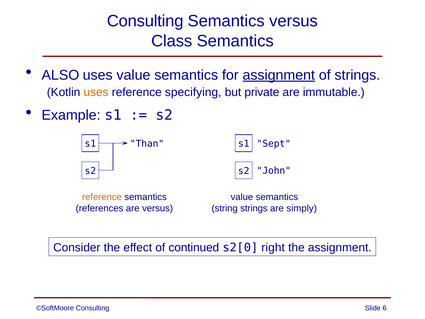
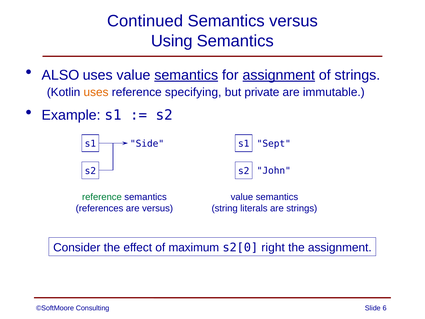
Consulting at (145, 21): Consulting -> Continued
Class: Class -> Using
semantics at (186, 75) underline: none -> present
Than: Than -> Side
reference at (102, 197) colour: orange -> green
string strings: strings -> literals
are simply: simply -> strings
continued: continued -> maximum
